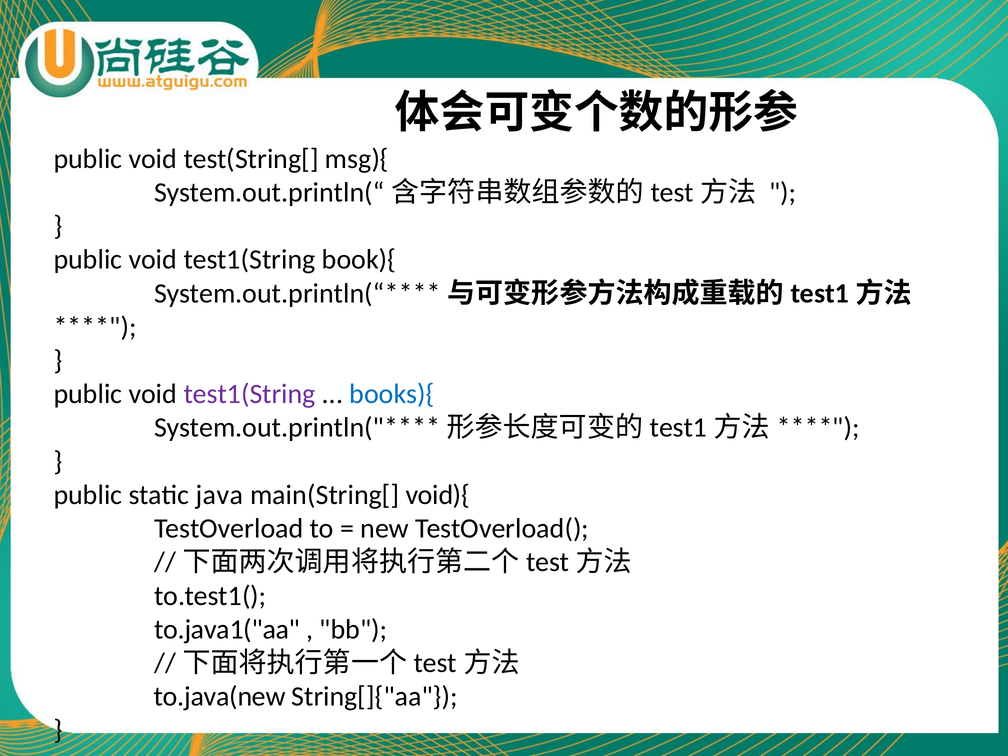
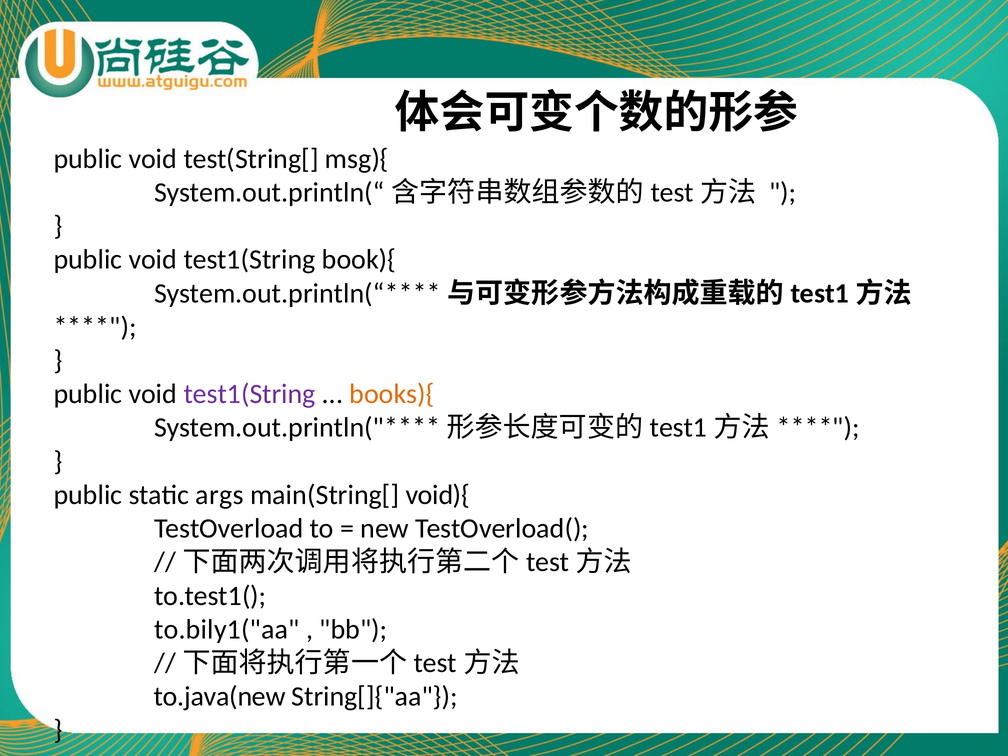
books){ colour: blue -> orange
java: java -> args
to.java1("aa: to.java1("aa -> to.bily1("aa
